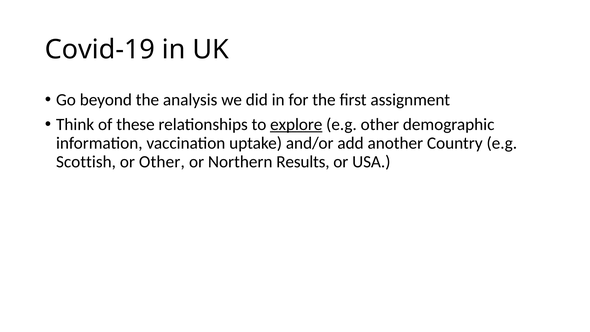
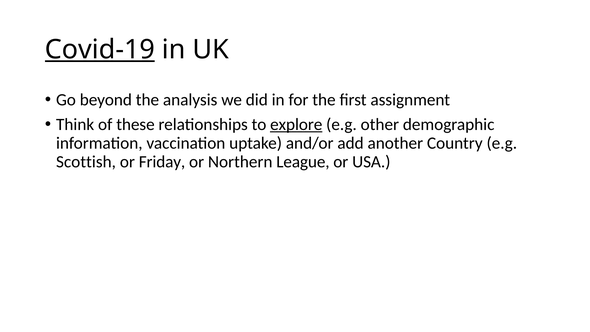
Covid-19 underline: none -> present
or Other: Other -> Friday
Results: Results -> League
